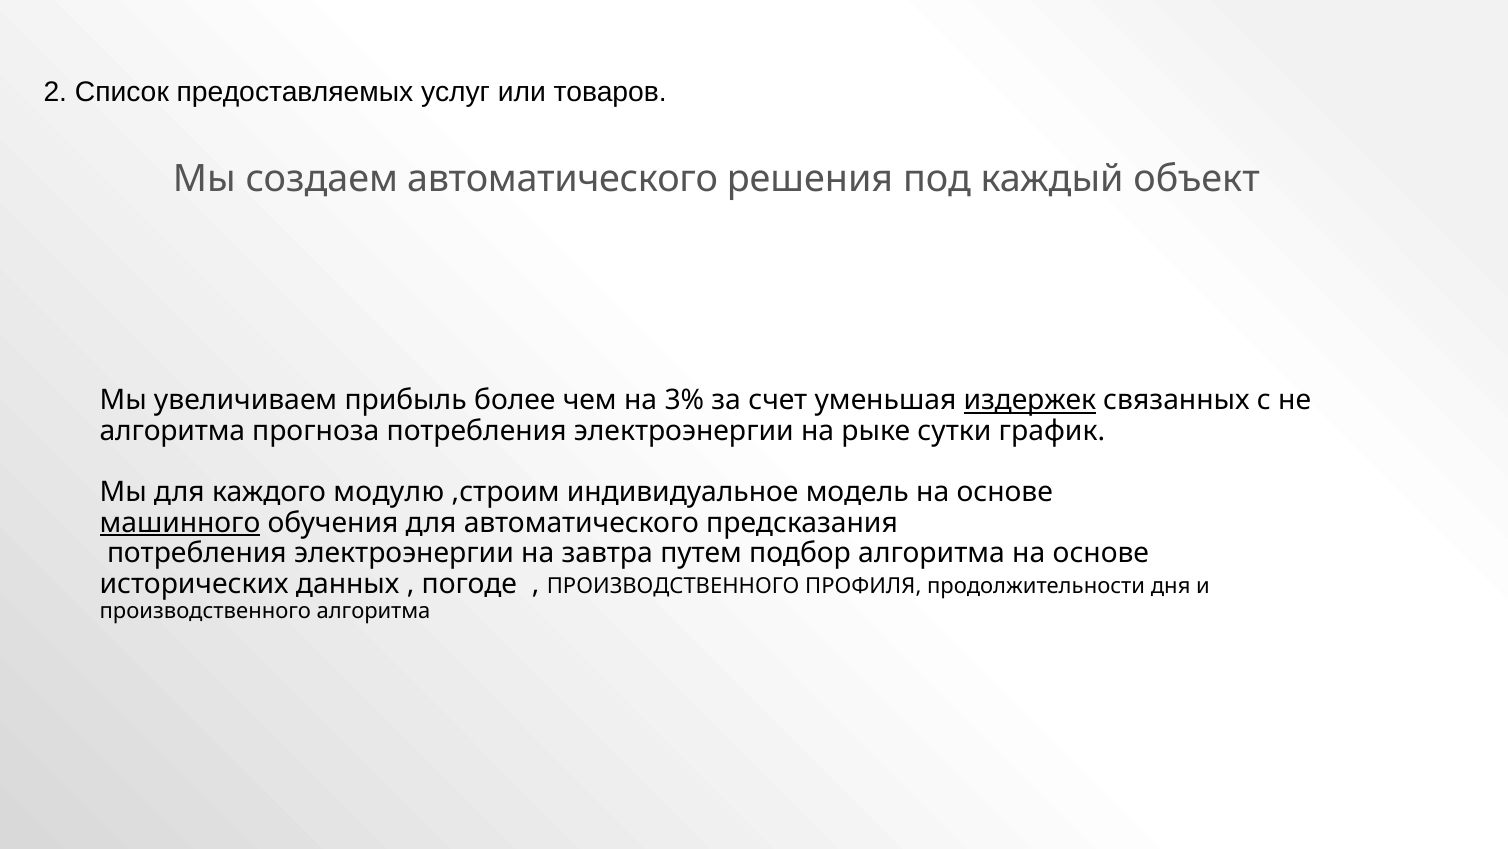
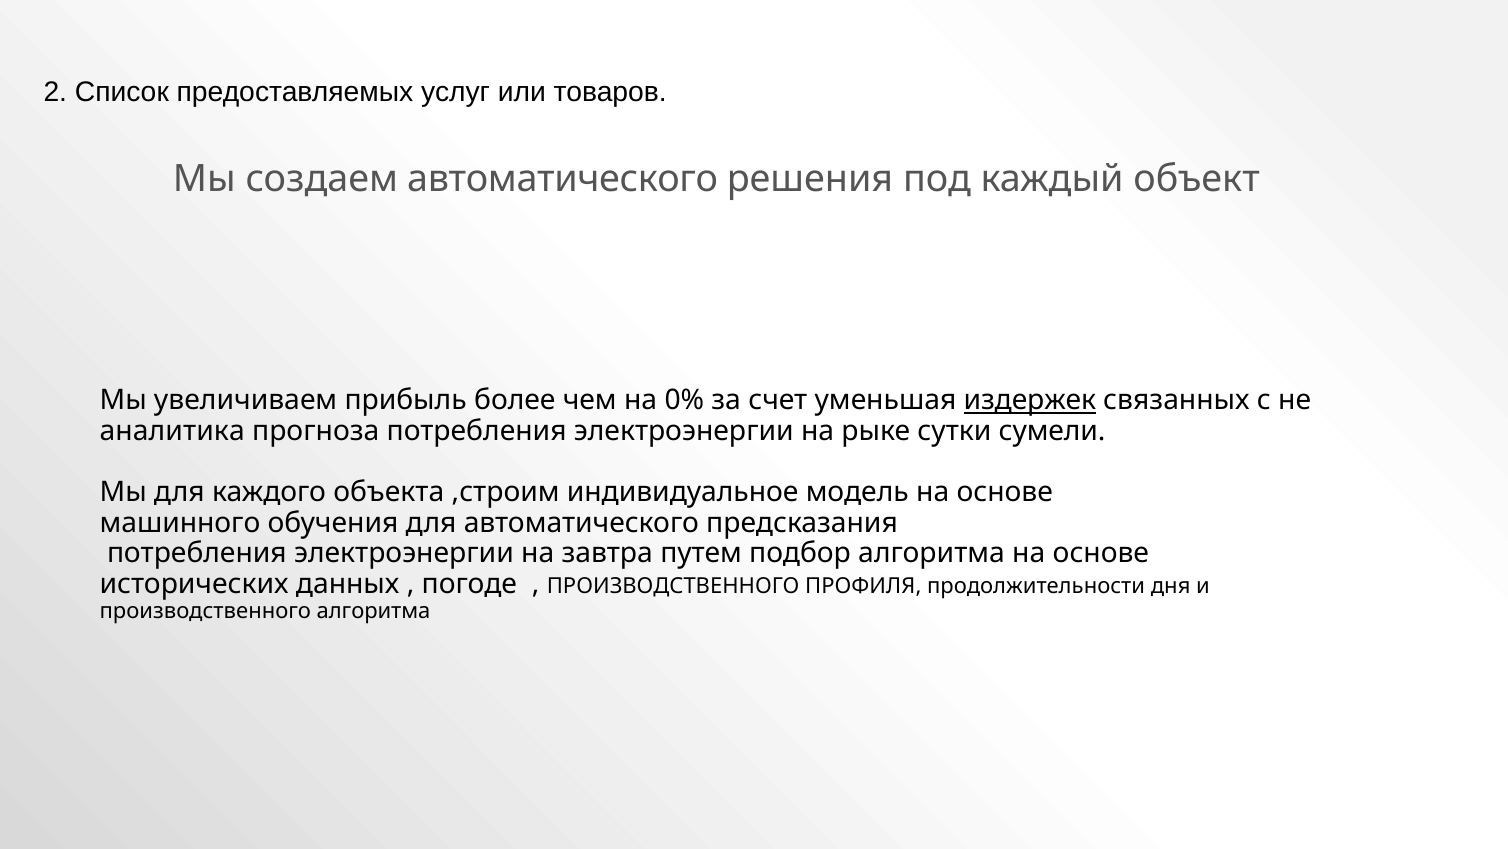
3%: 3% -> 0%
алгоритма at (172, 431): алгоритма -> аналитика
график: график -> сумели
модулю: модулю -> объекта
машинного underline: present -> none
